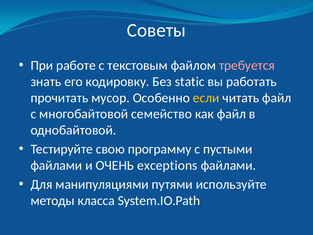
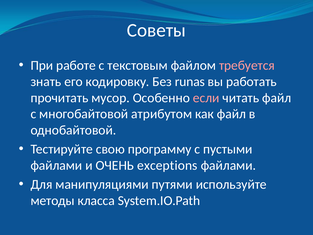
static: static -> runas
если colour: yellow -> pink
семейство: семейство -> атрибутом
